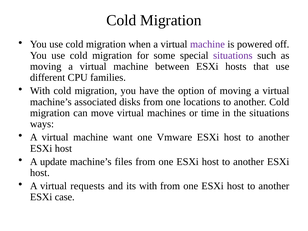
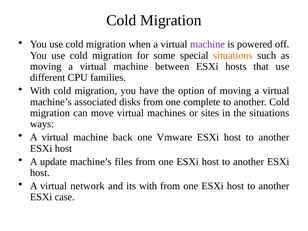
situations at (233, 55) colour: purple -> orange
locations: locations -> complete
time: time -> sites
want: want -> back
requests: requests -> network
